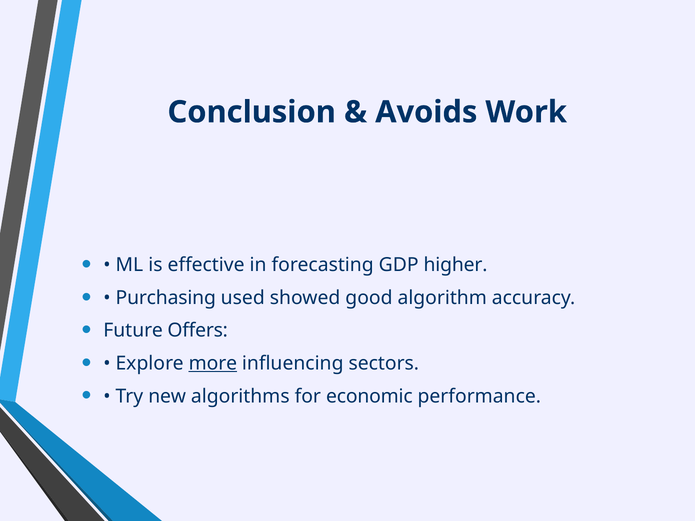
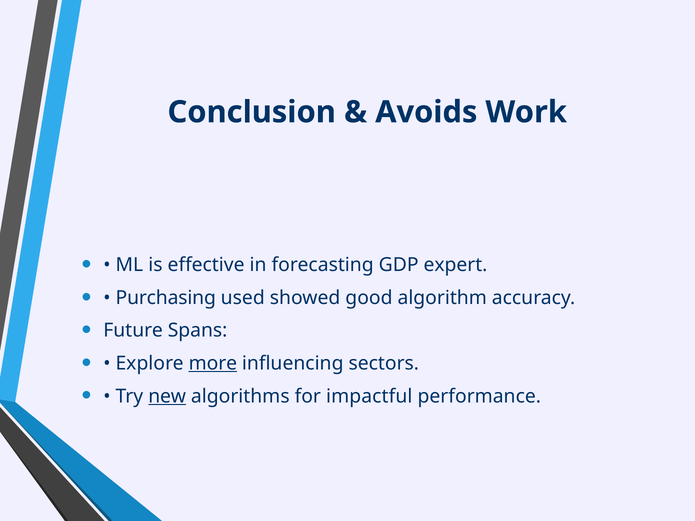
higher: higher -> expert
Offers: Offers -> Spans
new underline: none -> present
economic: economic -> impactful
